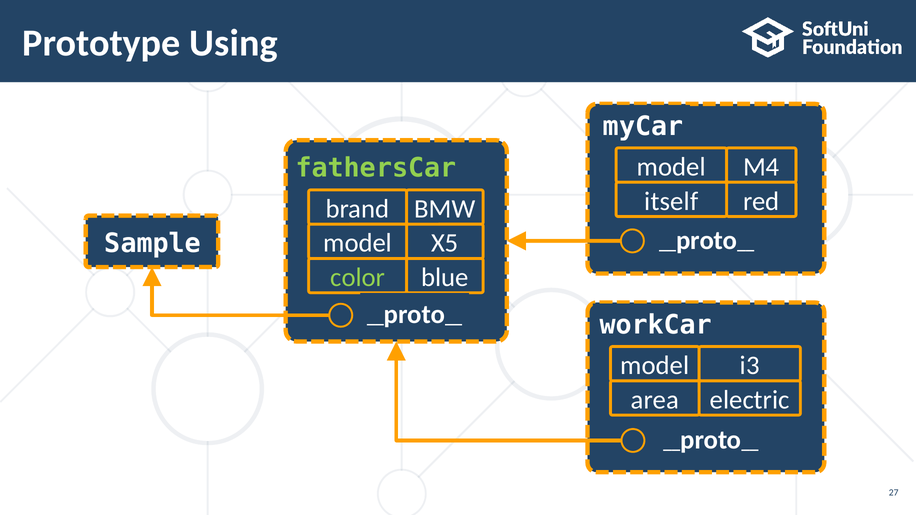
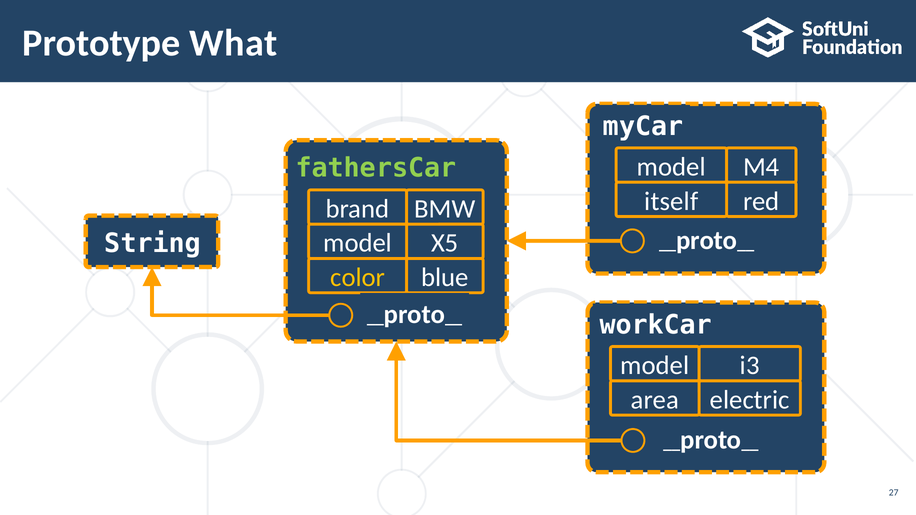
Using: Using -> What
Sample: Sample -> String
color colour: light green -> yellow
